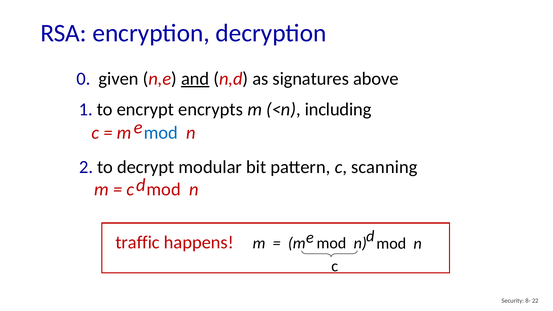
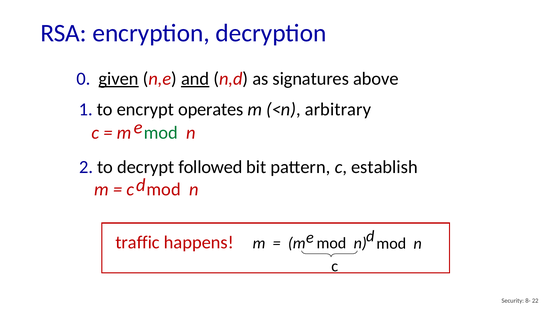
given underline: none -> present
encrypts: encrypts -> operates
including: including -> arbitrary
mod at (161, 133) colour: blue -> green
modular: modular -> followed
scanning: scanning -> establish
